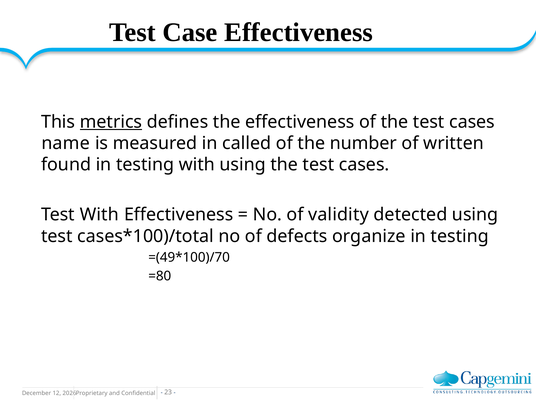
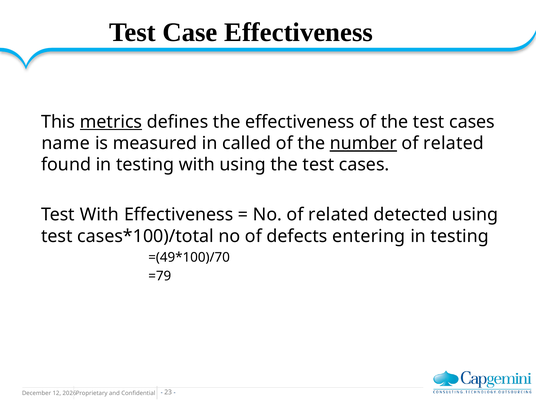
number underline: none -> present
written at (454, 143): written -> related
No of validity: validity -> related
organize: organize -> entering
=80: =80 -> =79
